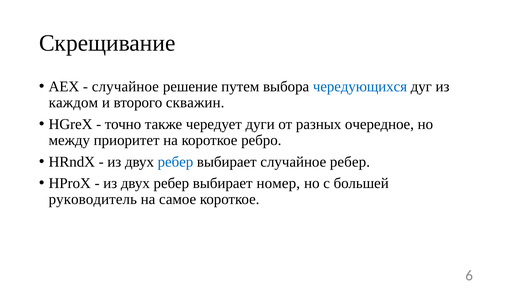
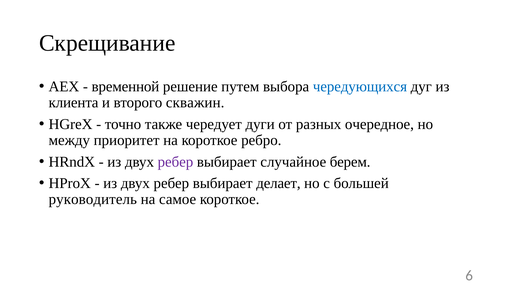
случайное at (125, 87): случайное -> временной
каждом: каждом -> клиента
ребер at (175, 162) colour: blue -> purple
случайное ребер: ребер -> берем
номер: номер -> делает
